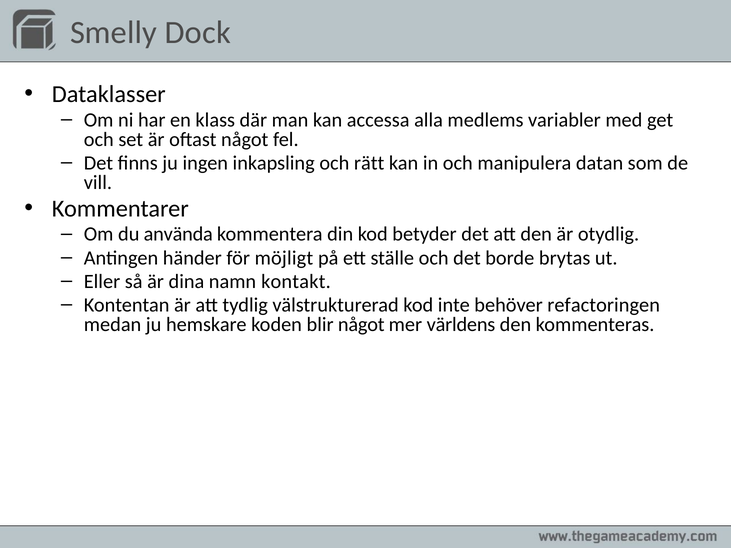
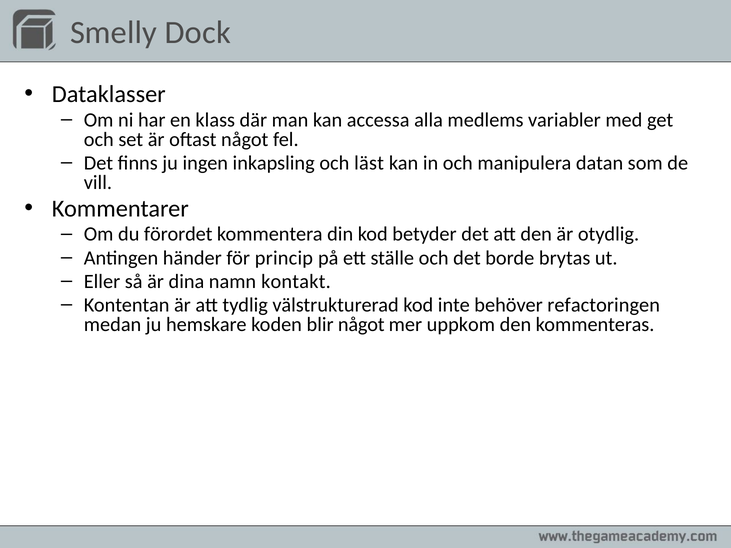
rätt: rätt -> läst
använda: använda -> förordet
möjligt: möjligt -> princip
världens: världens -> uppkom
